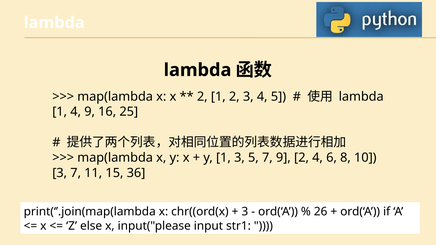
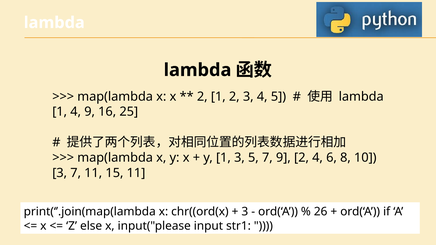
15 36: 36 -> 11
